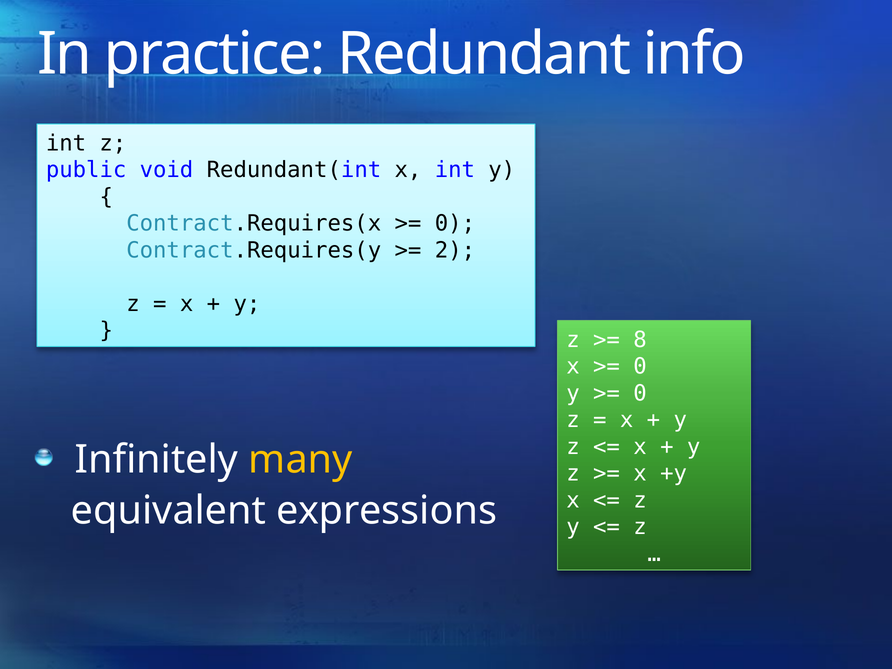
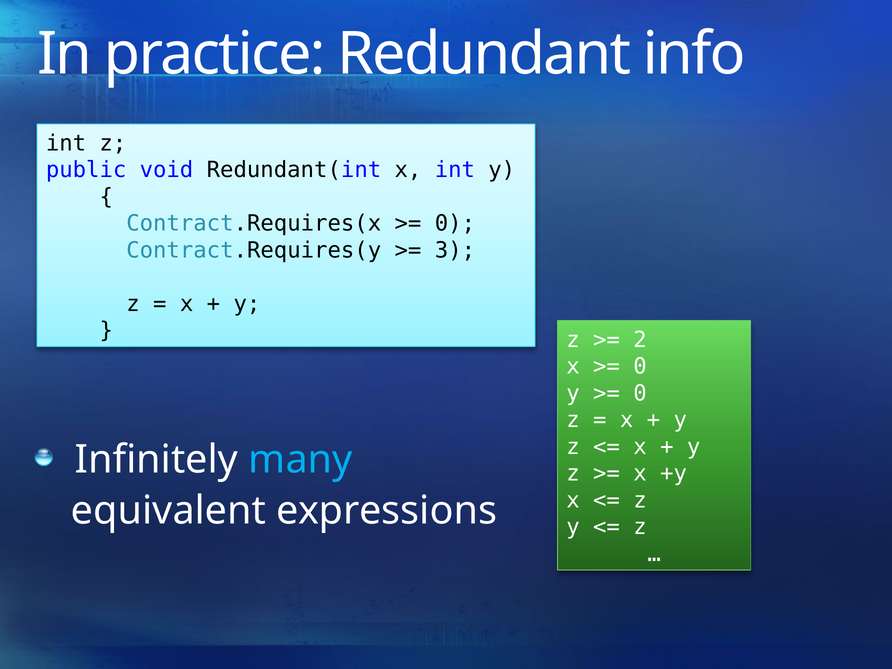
2: 2 -> 3
8: 8 -> 2
many colour: yellow -> light blue
